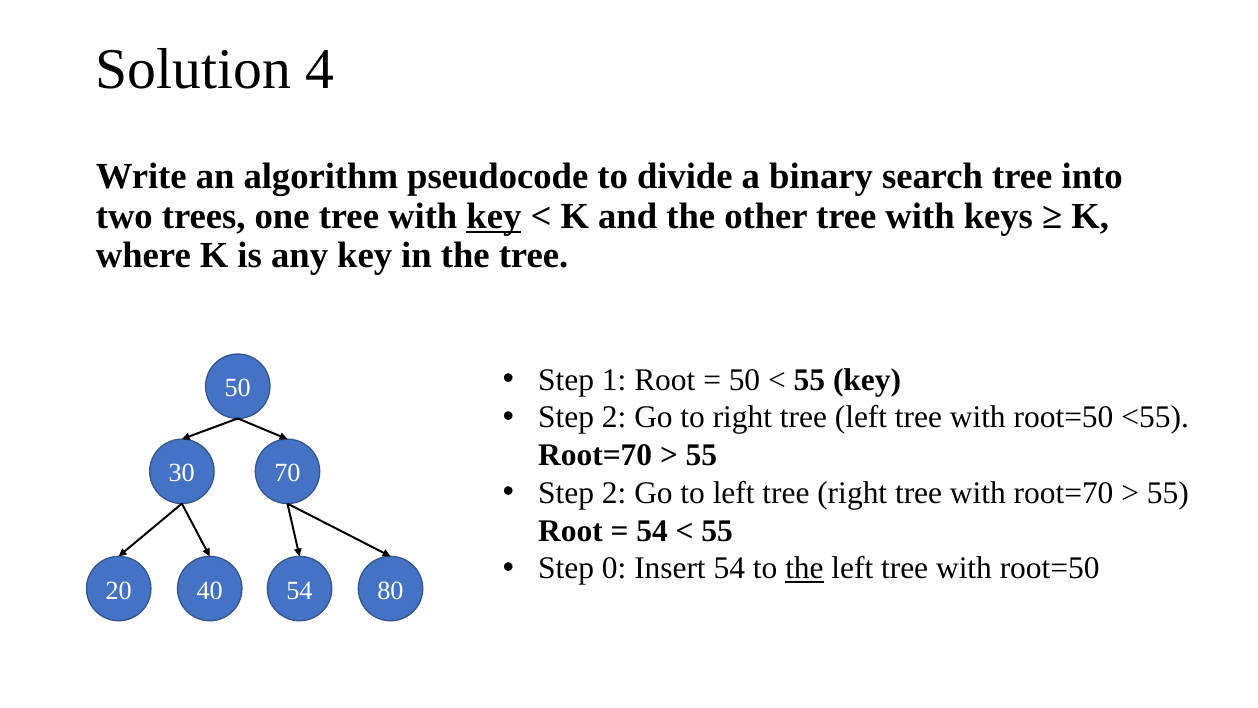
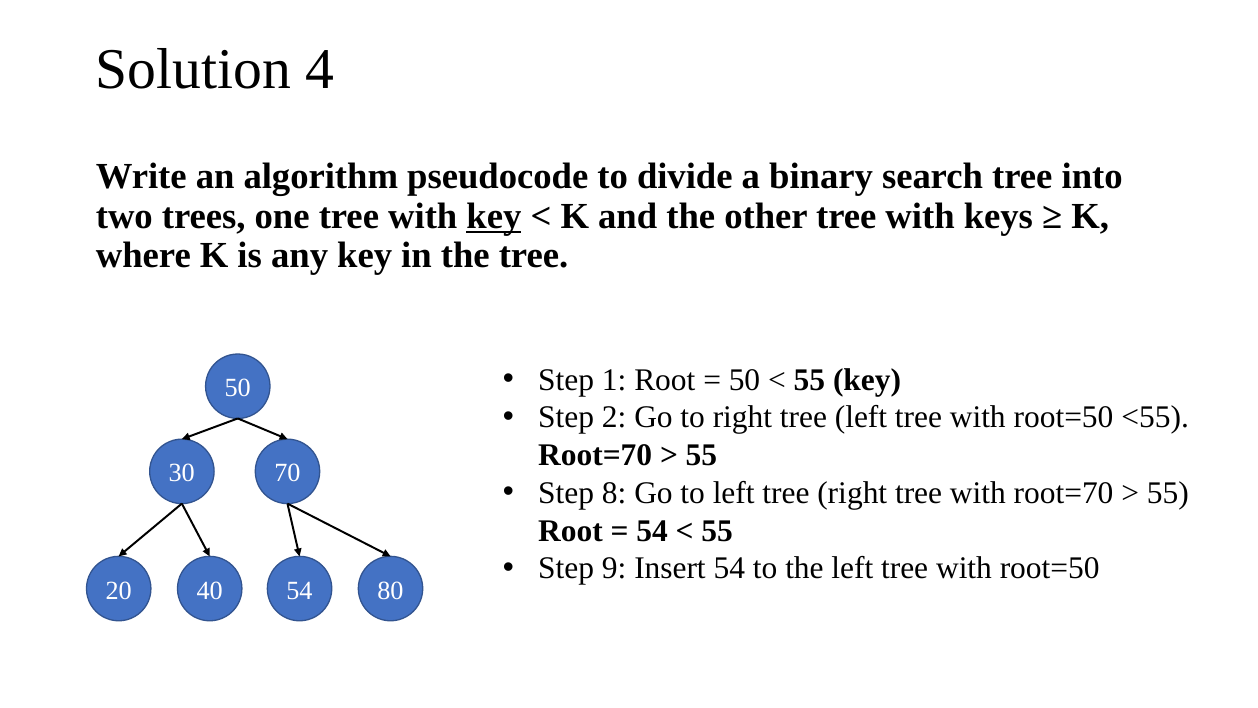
2 at (614, 493): 2 -> 8
0: 0 -> 9
the at (804, 568) underline: present -> none
